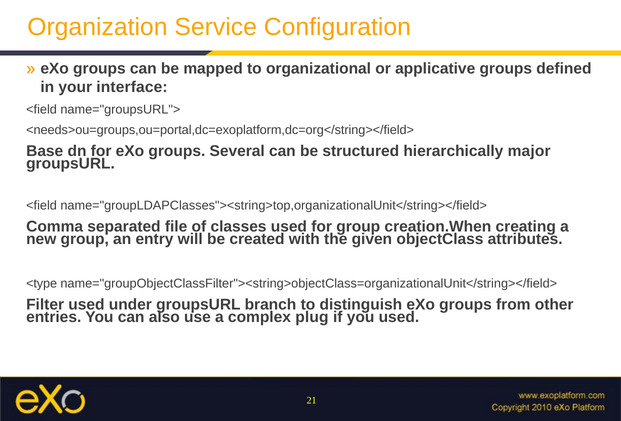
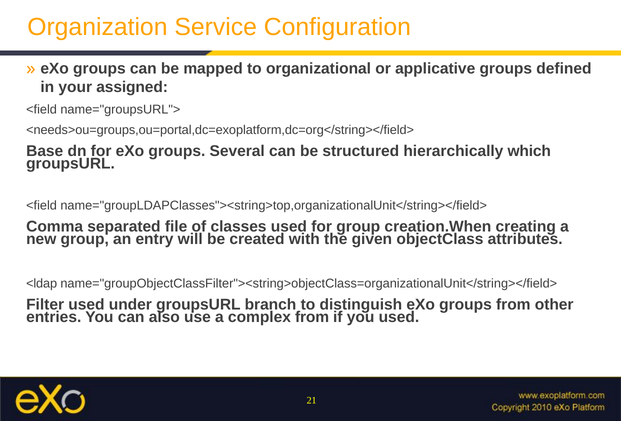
interface: interface -> assigned
major: major -> which
<type: <type -> <ldap
complex plug: plug -> from
